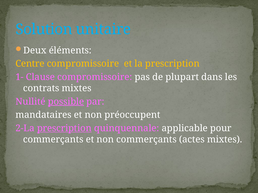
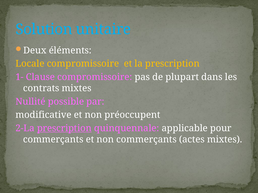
Centre: Centre -> Locale
possible underline: present -> none
mandataires: mandataires -> modificative
